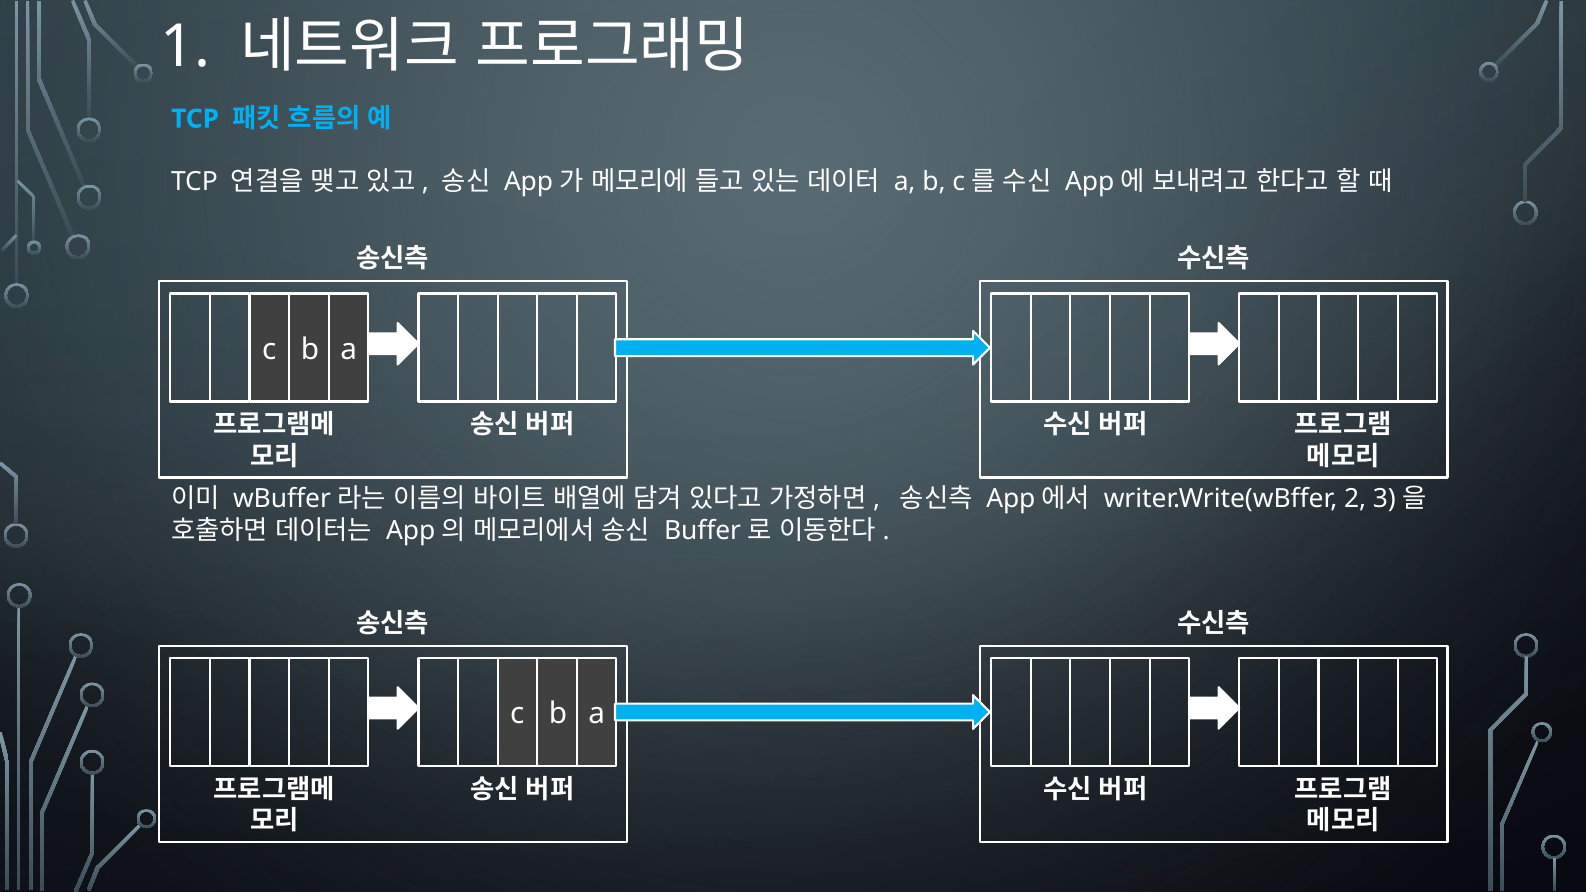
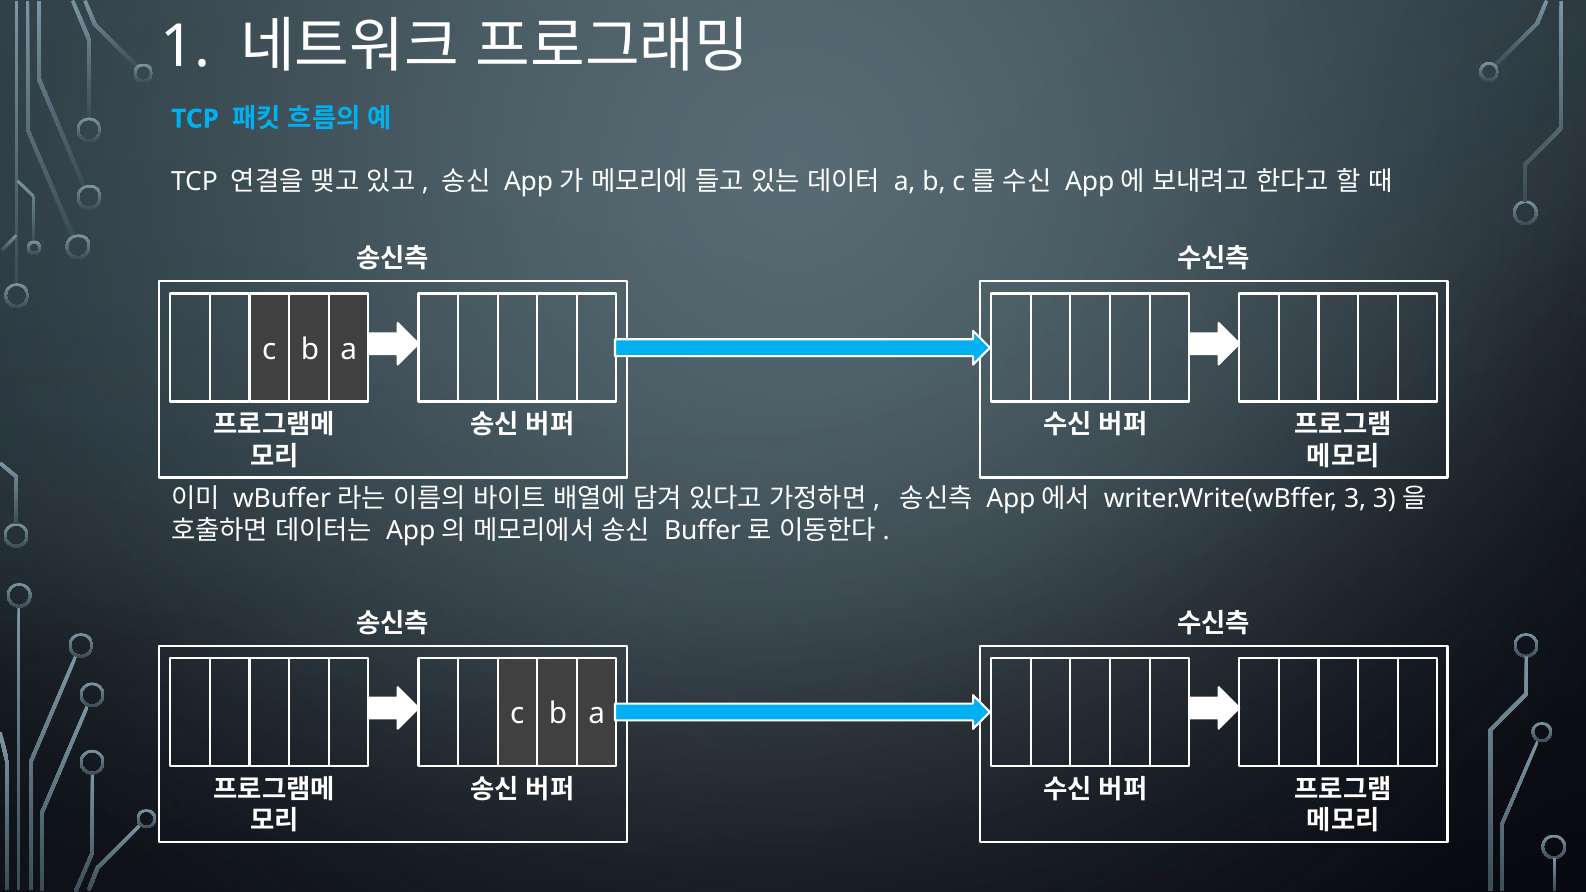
writer.Write(wBffer 2: 2 -> 3
